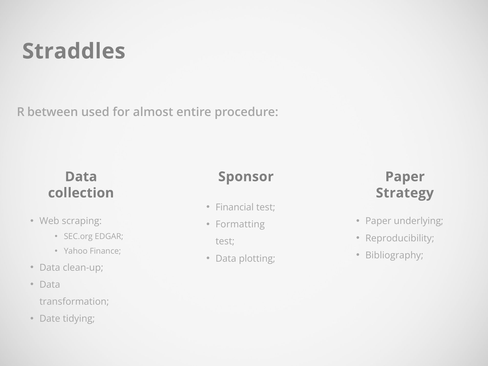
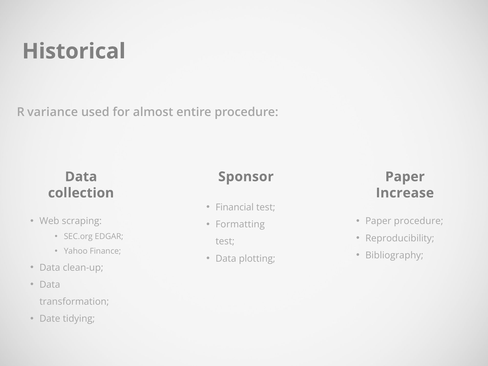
Straddles: Straddles -> Historical
between: between -> variance
Strategy: Strategy -> Increase
Paper underlying: underlying -> procedure
